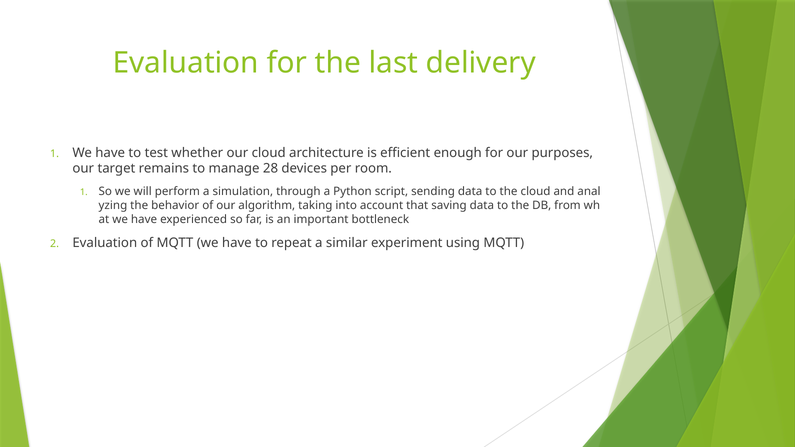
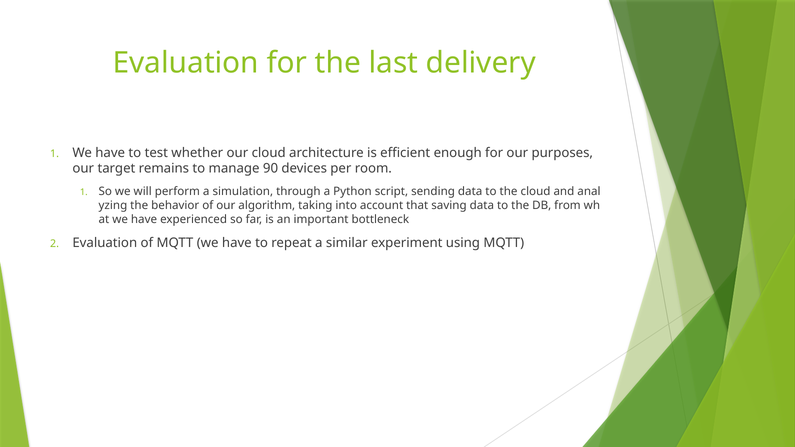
28: 28 -> 90
